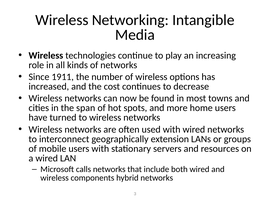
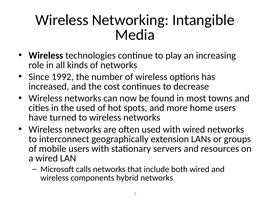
1911: 1911 -> 1992
the span: span -> used
